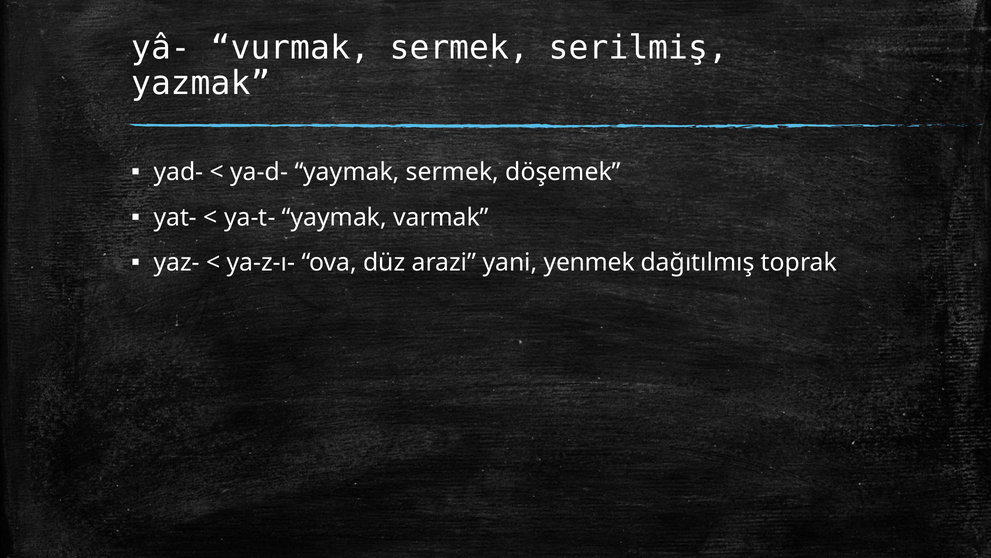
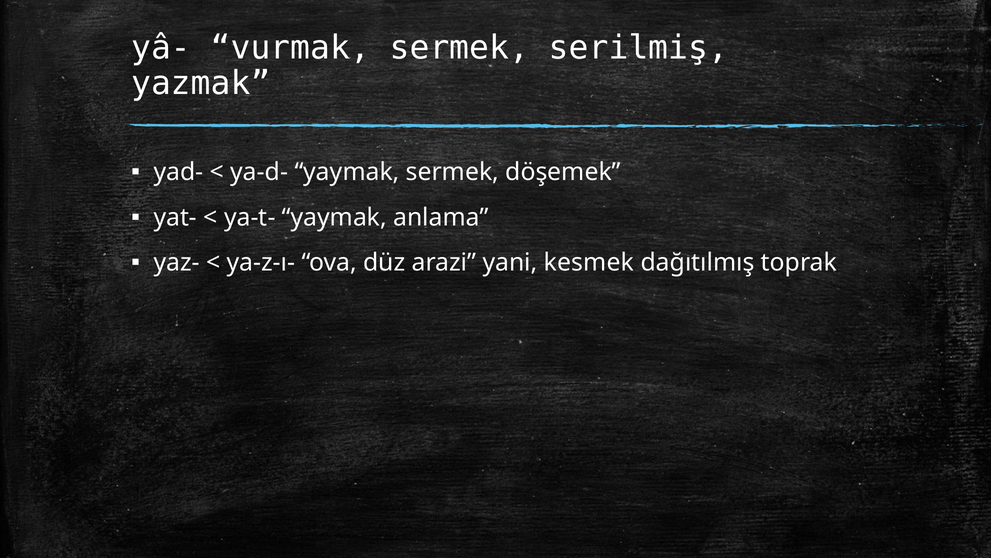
varmak: varmak -> anlama
yenmek: yenmek -> kesmek
